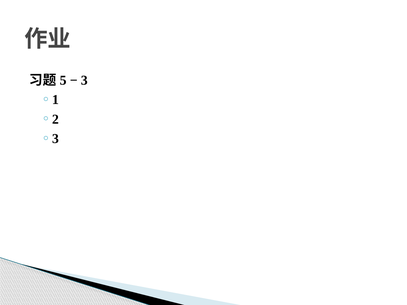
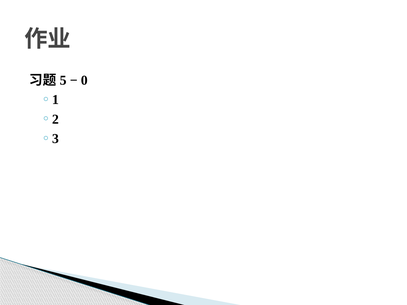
3: 3 -> 0
